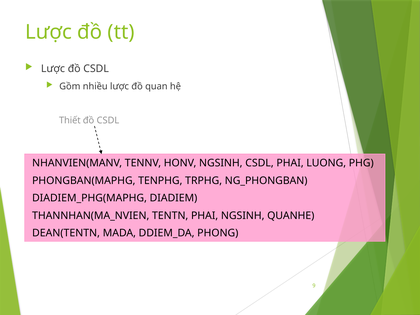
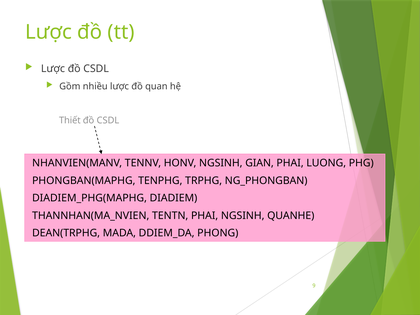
NGSINH CSDL: CSDL -> GIAN
DEAN(TENTN: DEAN(TENTN -> DEAN(TRPHG
